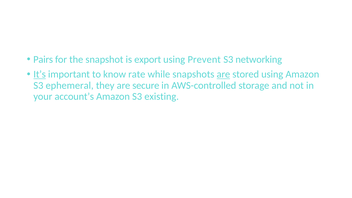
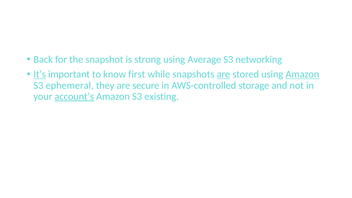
Pairs: Pairs -> Back
export: export -> strong
Prevent: Prevent -> Average
rate: rate -> first
Amazon at (302, 74) underline: none -> present
account’s underline: none -> present
